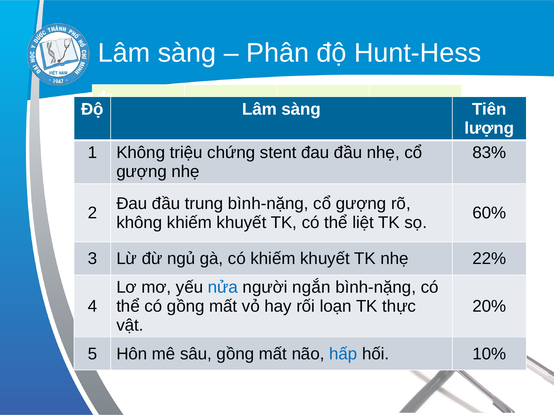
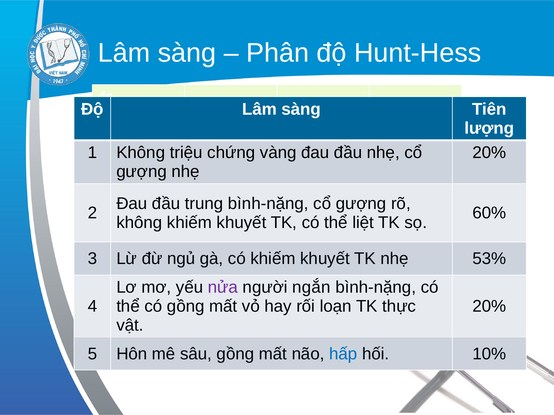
stent: stent -> vàng
83% at (489, 153): 83% -> 20%
22%: 22% -> 53%
nửa colour: blue -> purple
